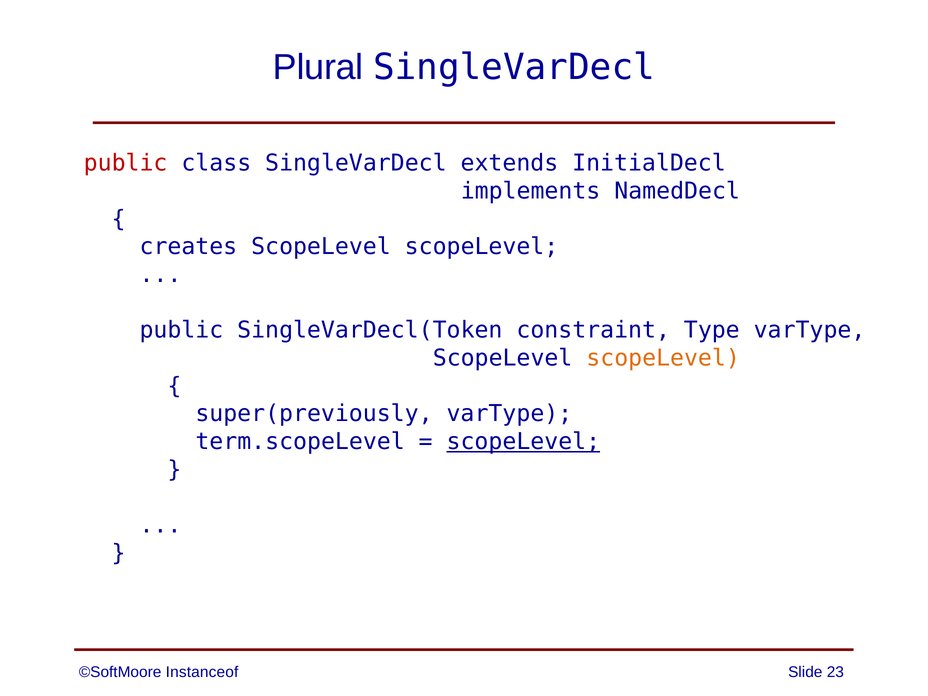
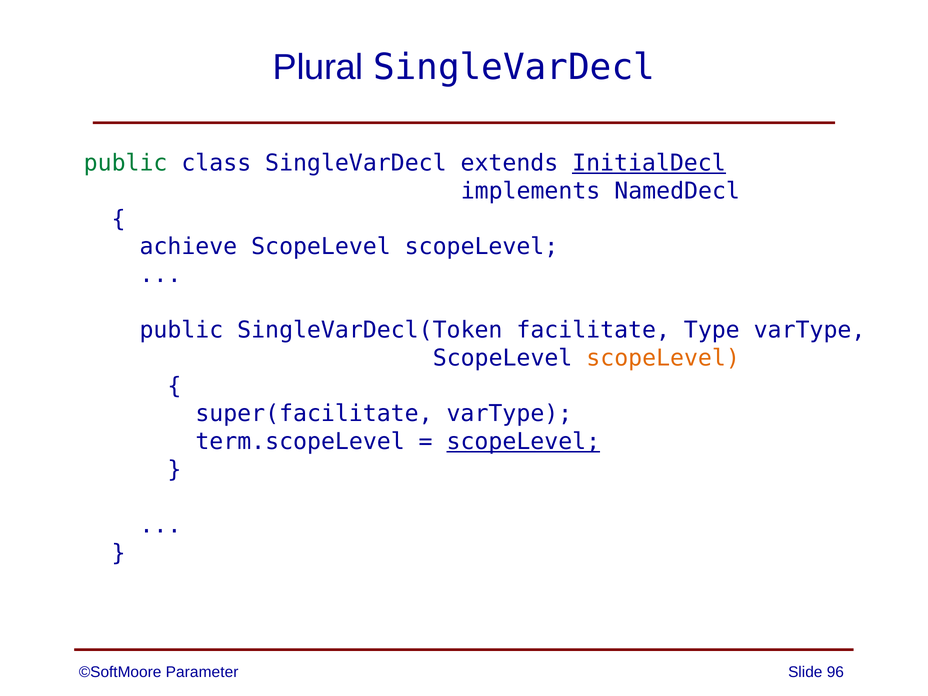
public at (126, 163) colour: red -> green
InitialDecl underline: none -> present
creates: creates -> achieve
constraint: constraint -> facilitate
super(previously: super(previously -> super(facilitate
Instanceof: Instanceof -> Parameter
23: 23 -> 96
